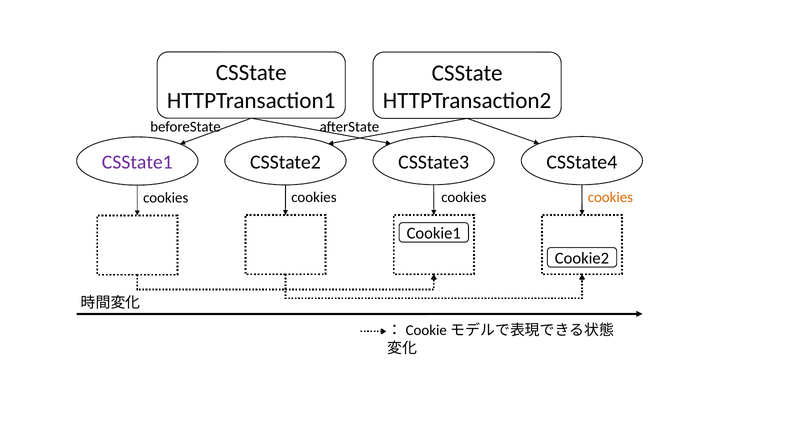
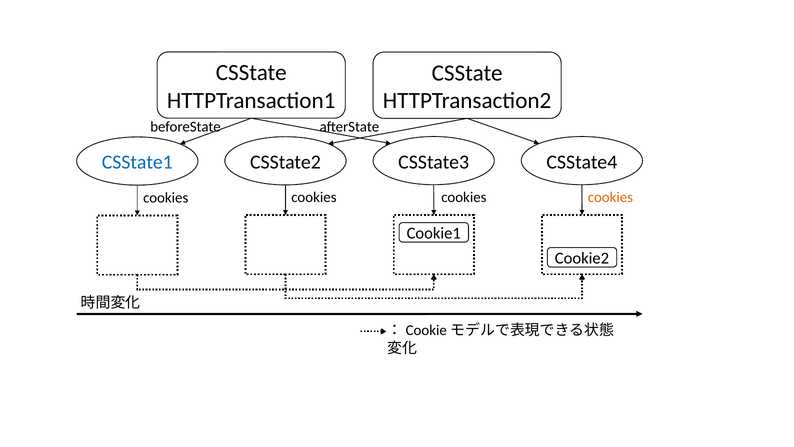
CSState1 colour: purple -> blue
